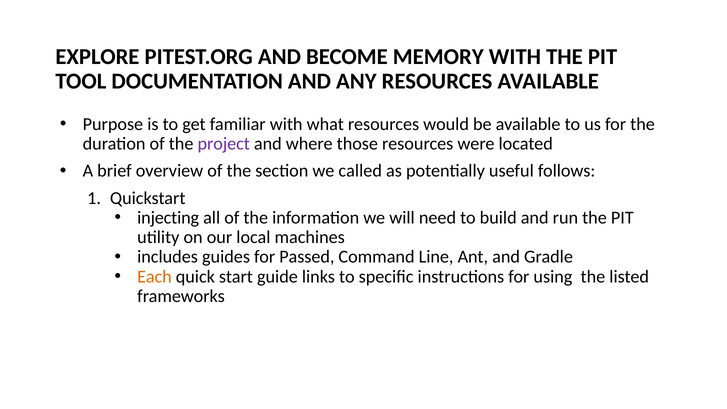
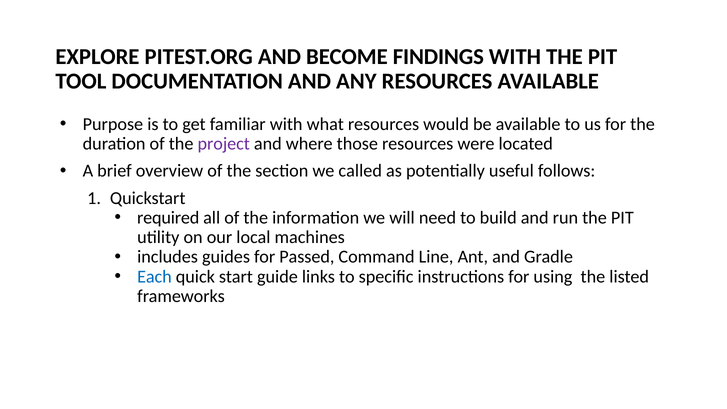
MEMORY: MEMORY -> FINDINGS
injecting: injecting -> required
Each colour: orange -> blue
